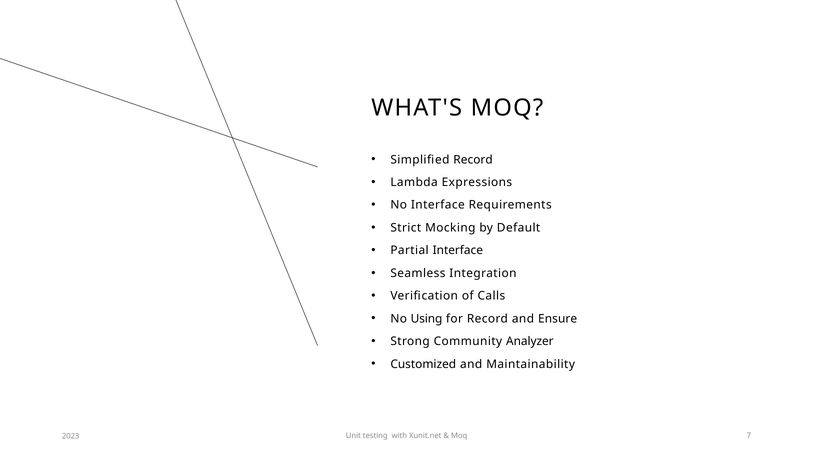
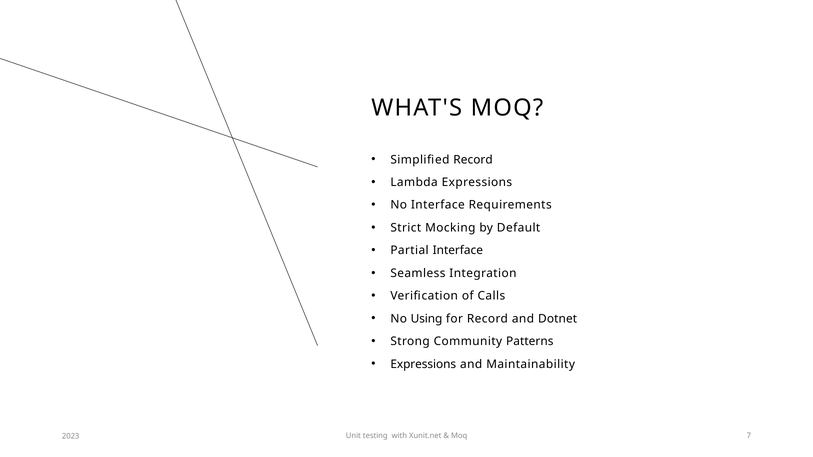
Ensure: Ensure -> Dotnet
Analyzer: Analyzer -> Patterns
Customized at (423, 364): Customized -> Expressions
